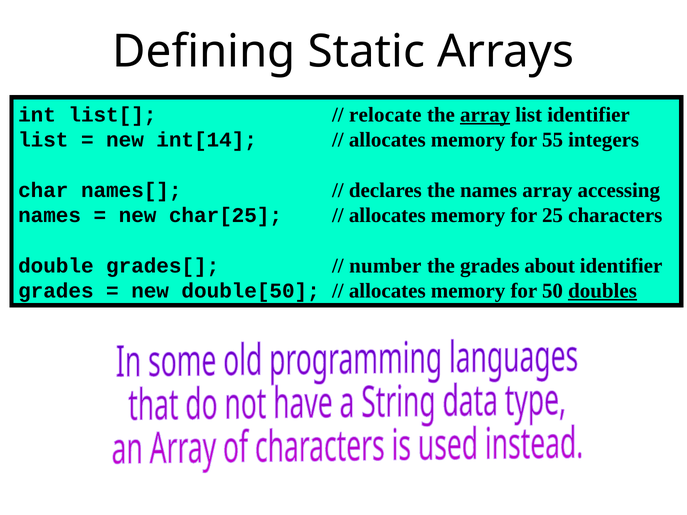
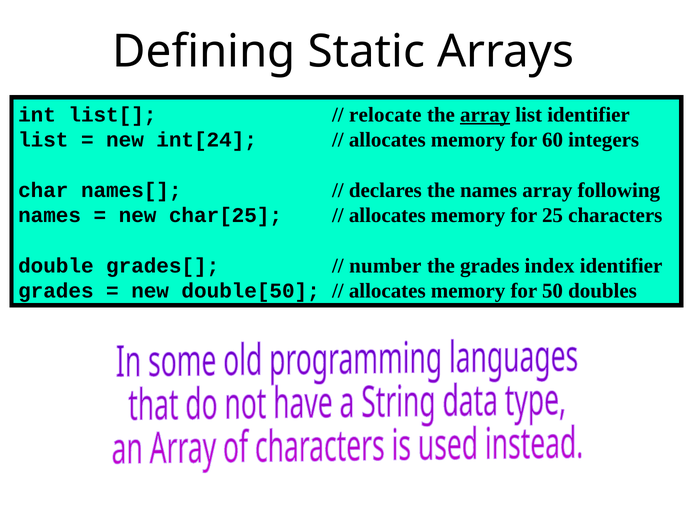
int[14: int[14 -> int[24
55: 55 -> 60
accessing: accessing -> following
about: about -> index
doubles underline: present -> none
